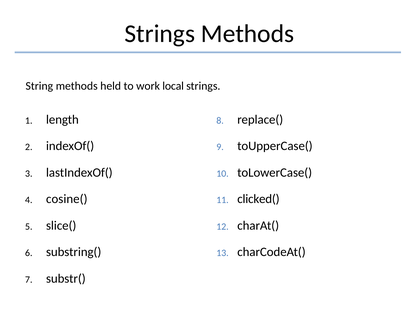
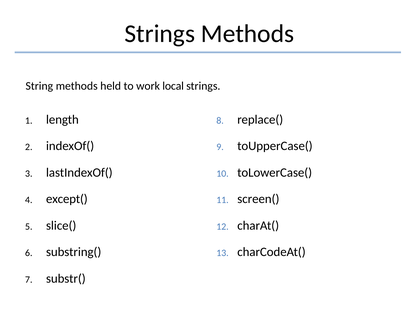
cosine(: cosine( -> except(
clicked(: clicked( -> screen(
